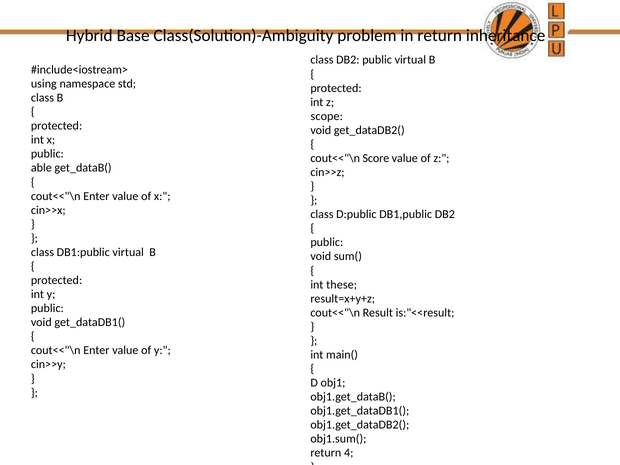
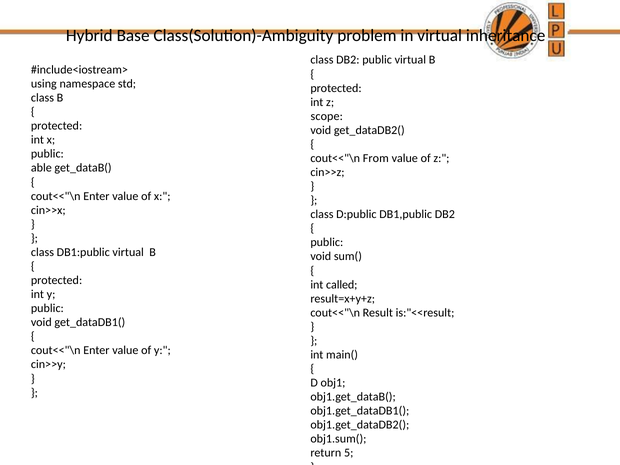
in return: return -> virtual
Score: Score -> From
these: these -> called
4: 4 -> 5
